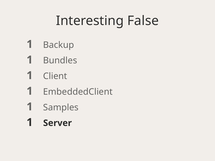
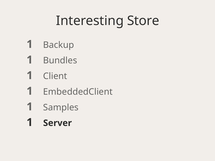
False: False -> Store
